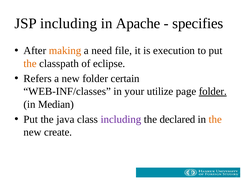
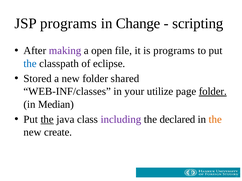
JSP including: including -> programs
Apache: Apache -> Change
specifies: specifies -> scripting
making colour: orange -> purple
need: need -> open
is execution: execution -> programs
the at (30, 64) colour: orange -> blue
Refers: Refers -> Stored
certain: certain -> shared
the at (47, 120) underline: none -> present
